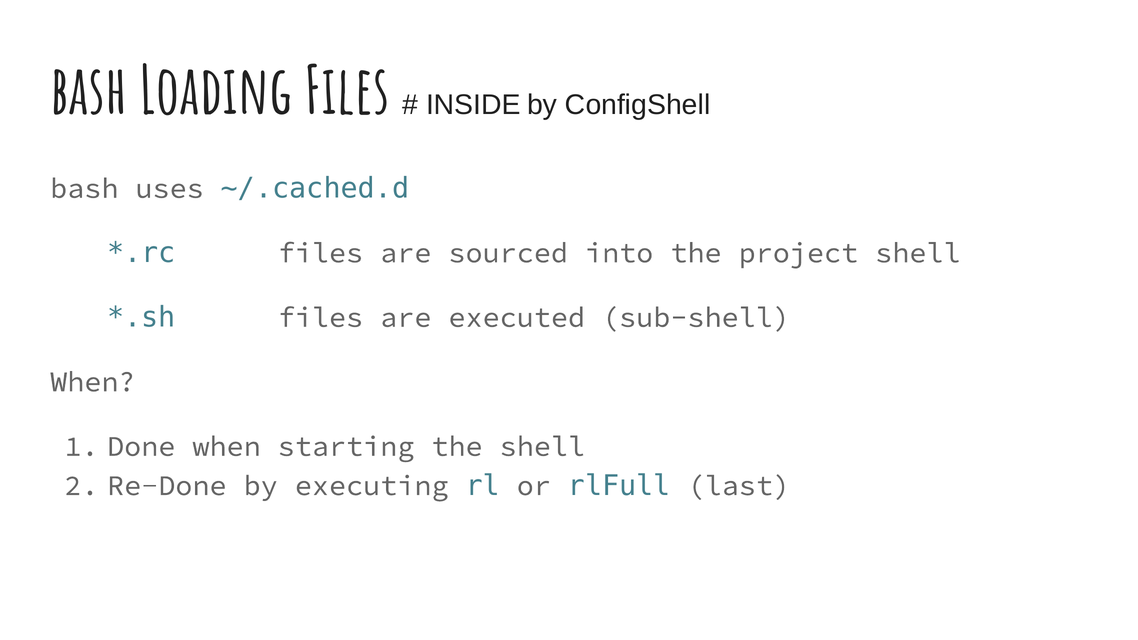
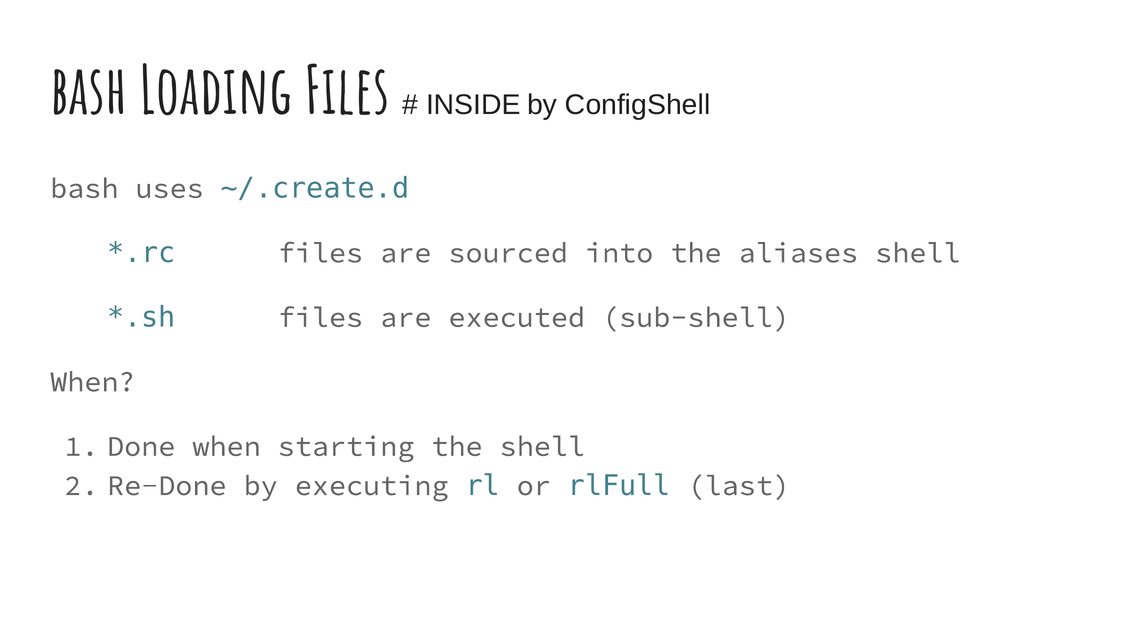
~/.cached.d: ~/.cached.d -> ~/.create.d
project: project -> aliases
